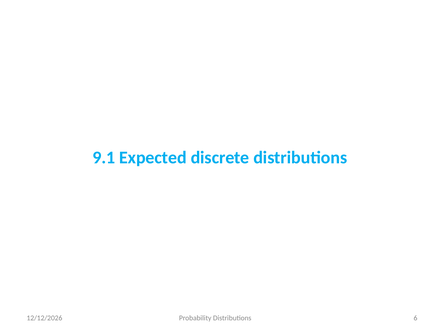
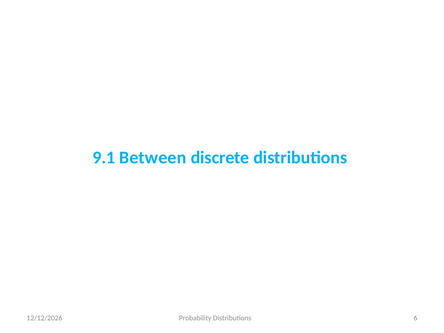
Expected: Expected -> Between
